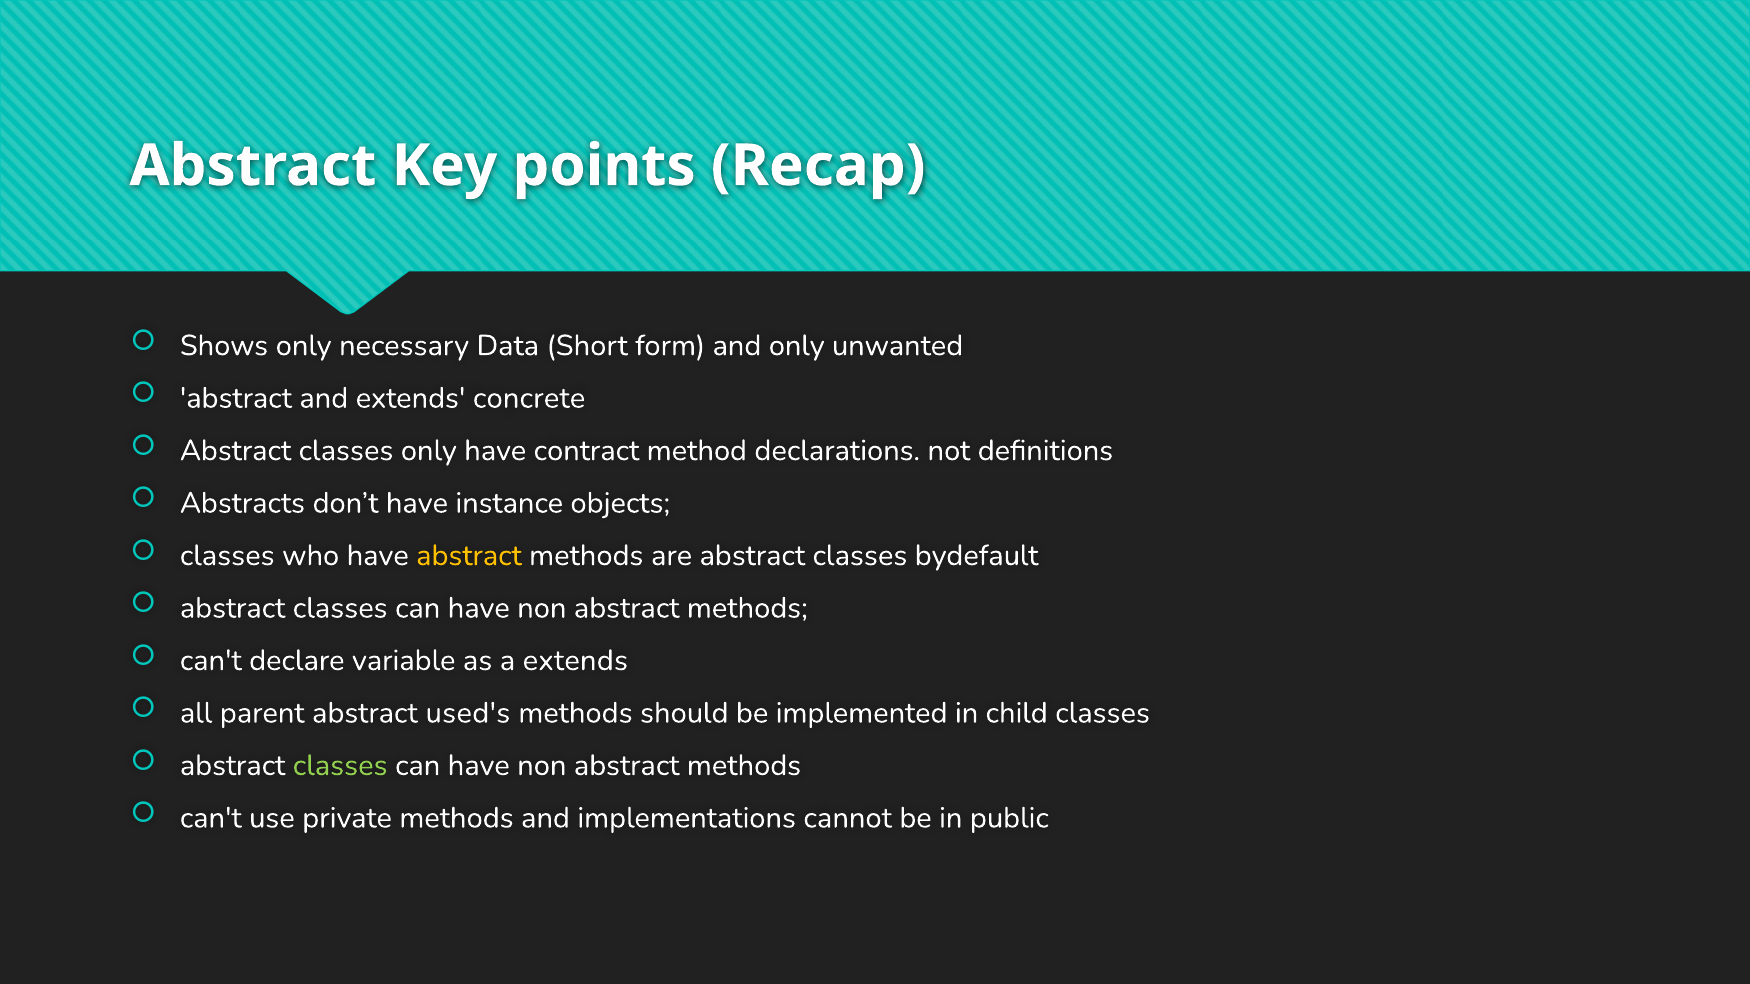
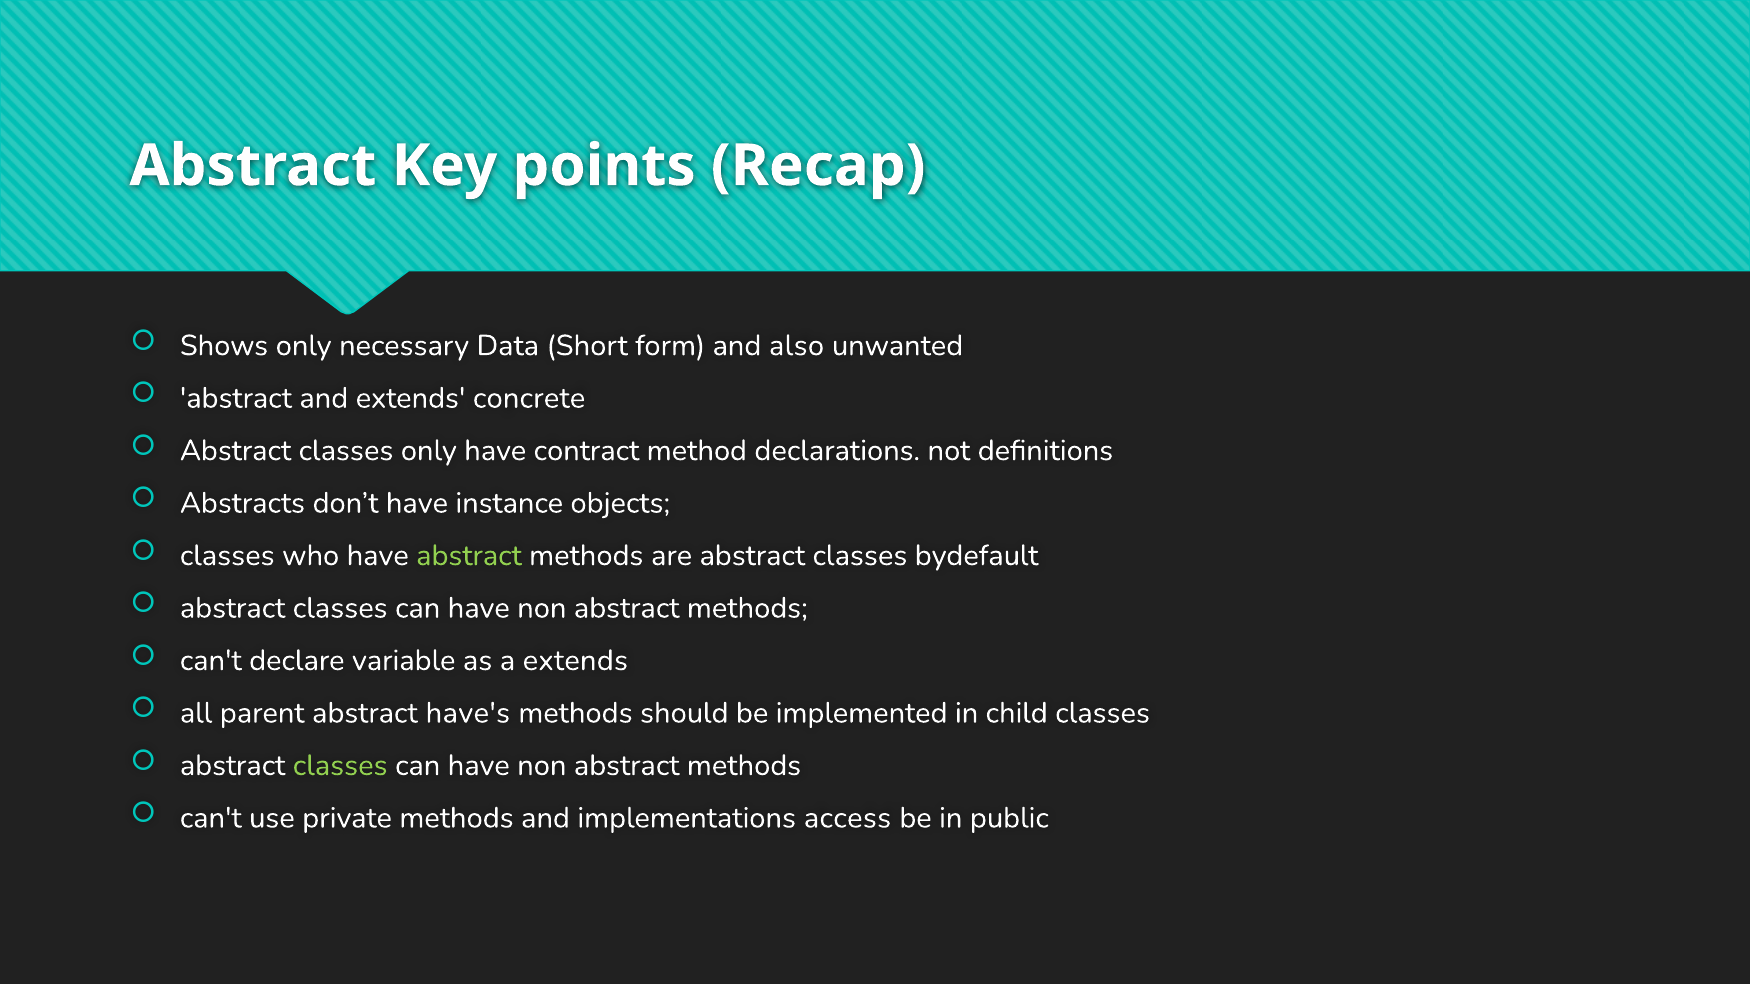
and only: only -> also
abstract at (469, 556) colour: yellow -> light green
used's: used's -> have's
cannot: cannot -> access
